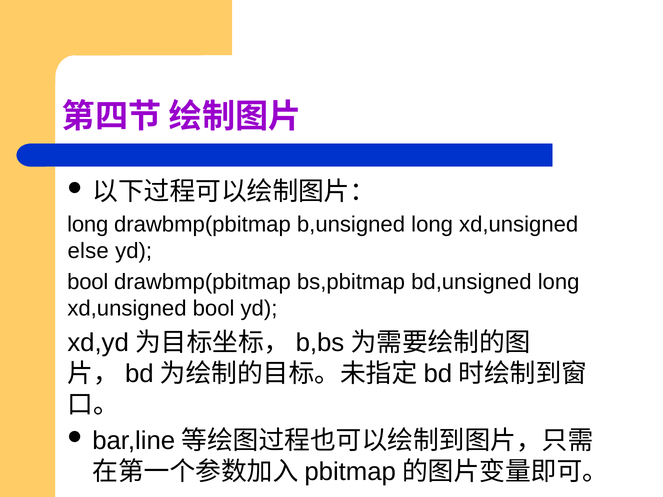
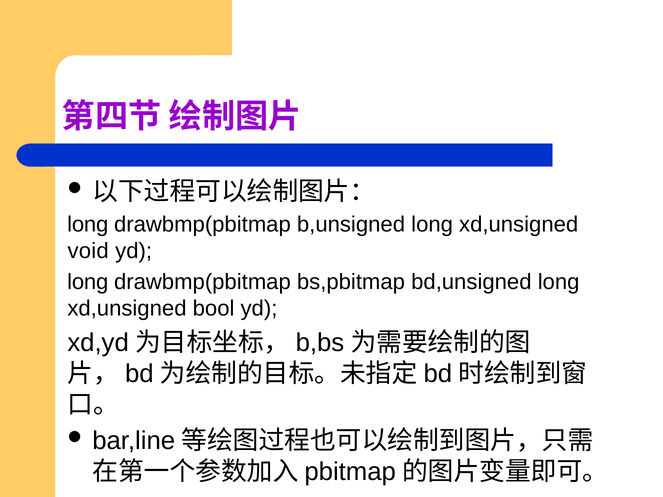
else: else -> void
bool at (88, 282): bool -> long
